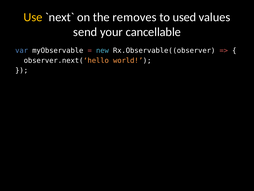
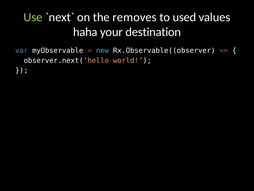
Use colour: yellow -> light green
send: send -> haha
cancellable: cancellable -> destination
